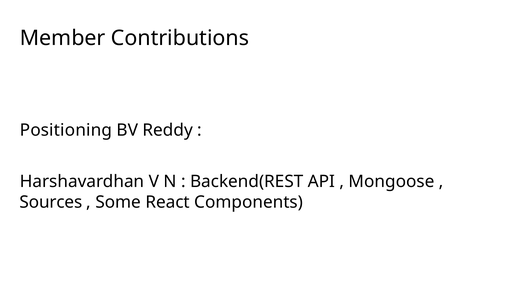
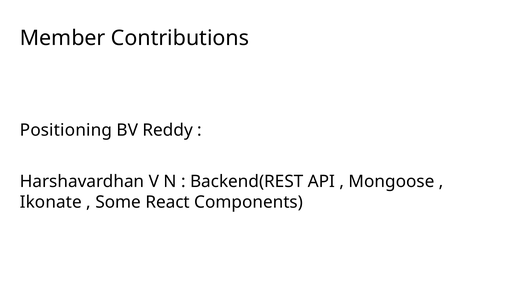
Sources: Sources -> Ikonate
